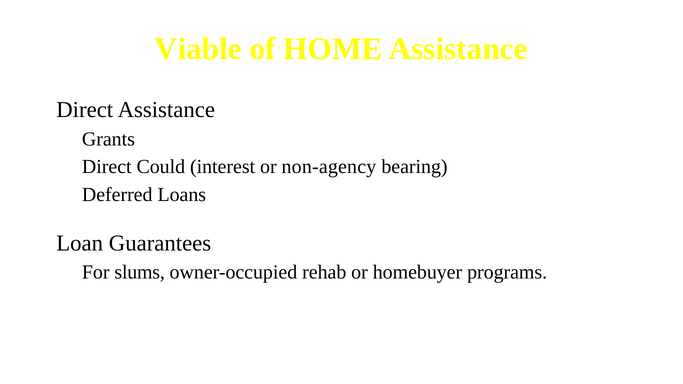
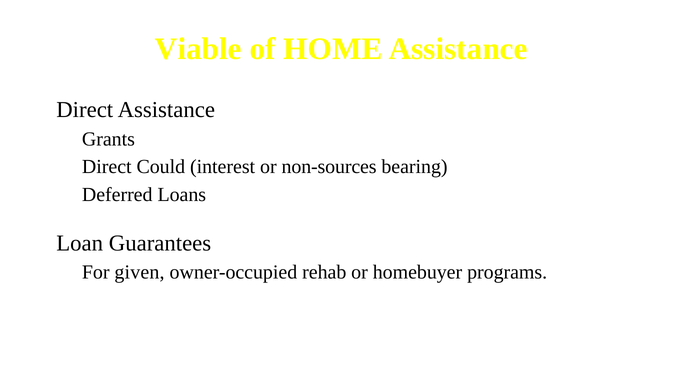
non-agency: non-agency -> non-sources
slums: slums -> given
